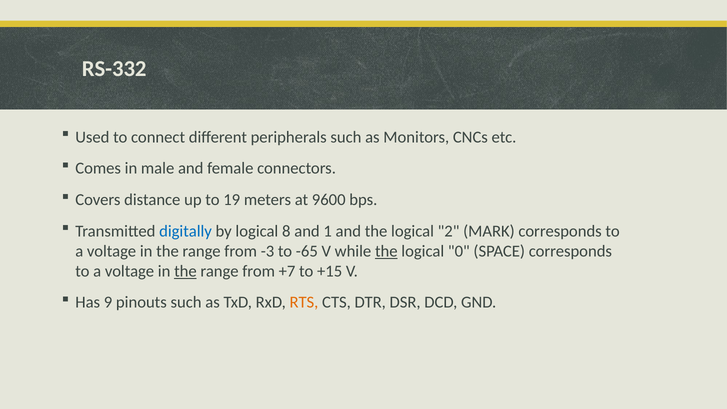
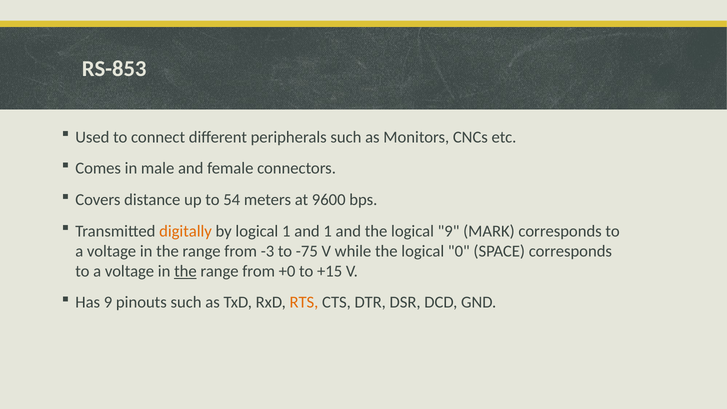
RS-332: RS-332 -> RS-853
19: 19 -> 54
digitally colour: blue -> orange
logical 8: 8 -> 1
logical 2: 2 -> 9
-65: -65 -> -75
the at (386, 251) underline: present -> none
+7: +7 -> +0
